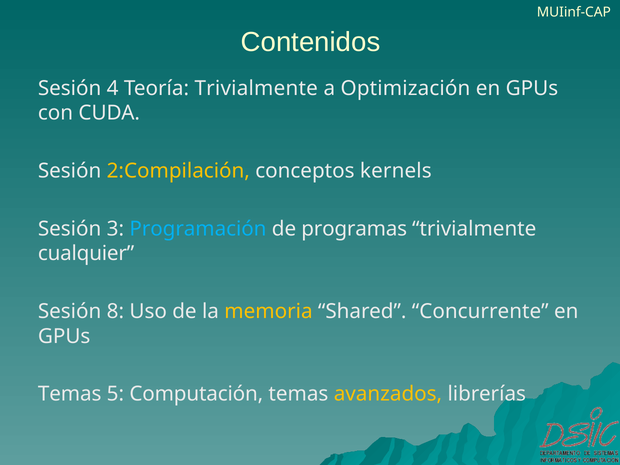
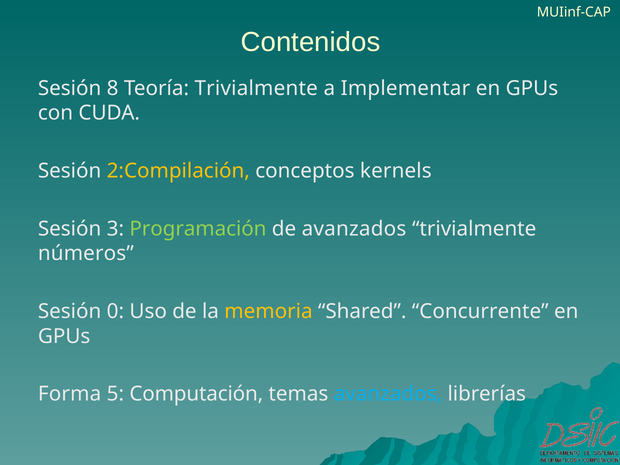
4: 4 -> 8
Optimización: Optimización -> Implementar
Programación colour: light blue -> light green
de programas: programas -> avanzados
cualquier: cualquier -> números
8: 8 -> 0
Temas at (70, 394): Temas -> Forma
avanzados at (388, 394) colour: yellow -> light blue
